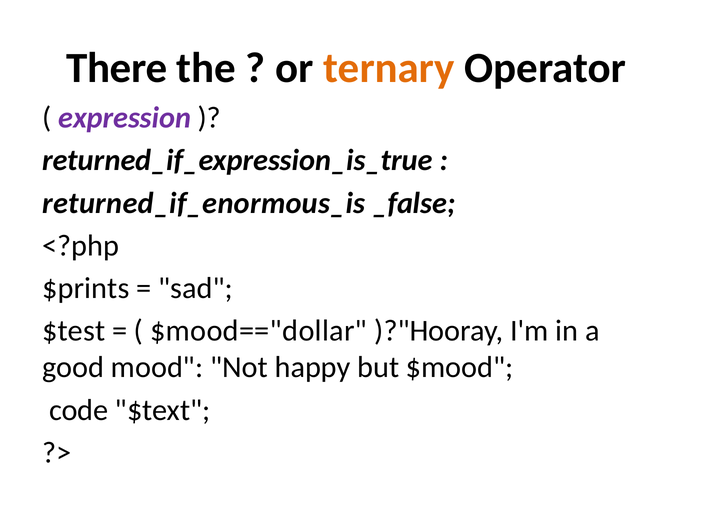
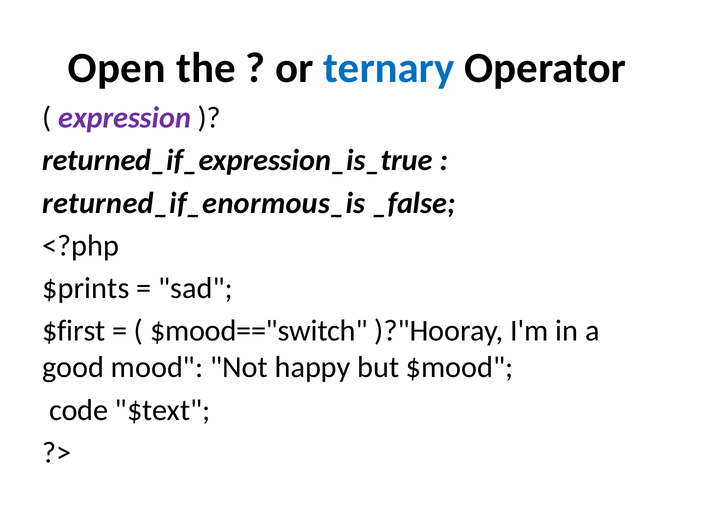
There: There -> Open
ternary colour: orange -> blue
$test: $test -> $first
$mood=="dollar: $mood=="dollar -> $mood=="switch
